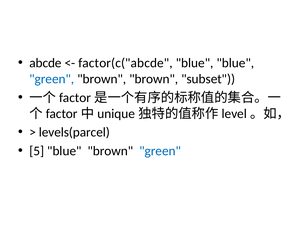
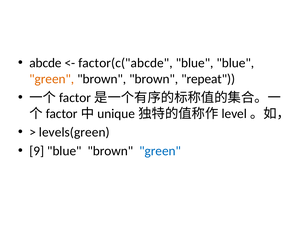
green at (52, 79) colour: blue -> orange
subset: subset -> repeat
levels(parcel: levels(parcel -> levels(green
5: 5 -> 9
